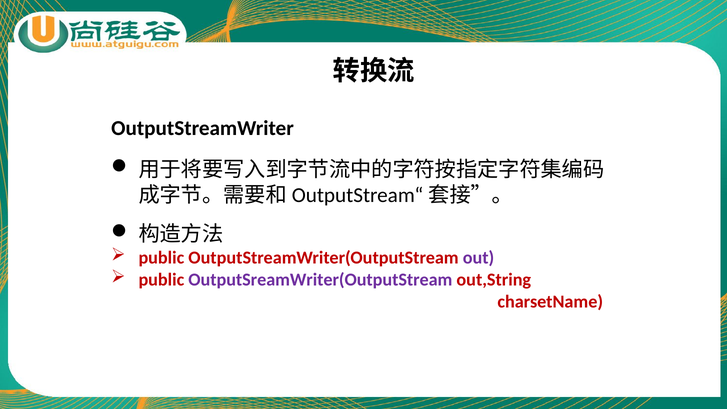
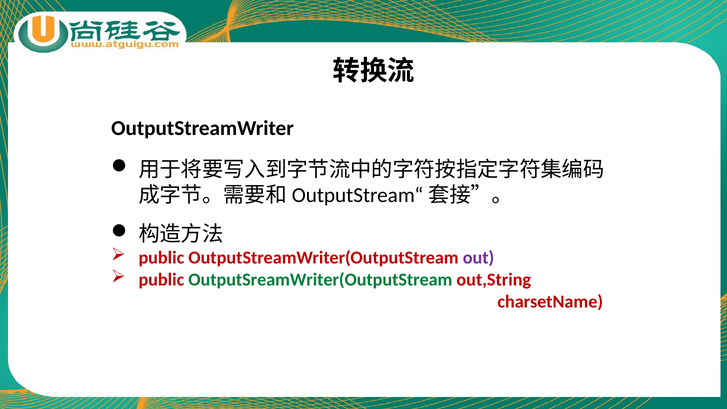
OutputSreamWriter(OutputStream colour: purple -> green
